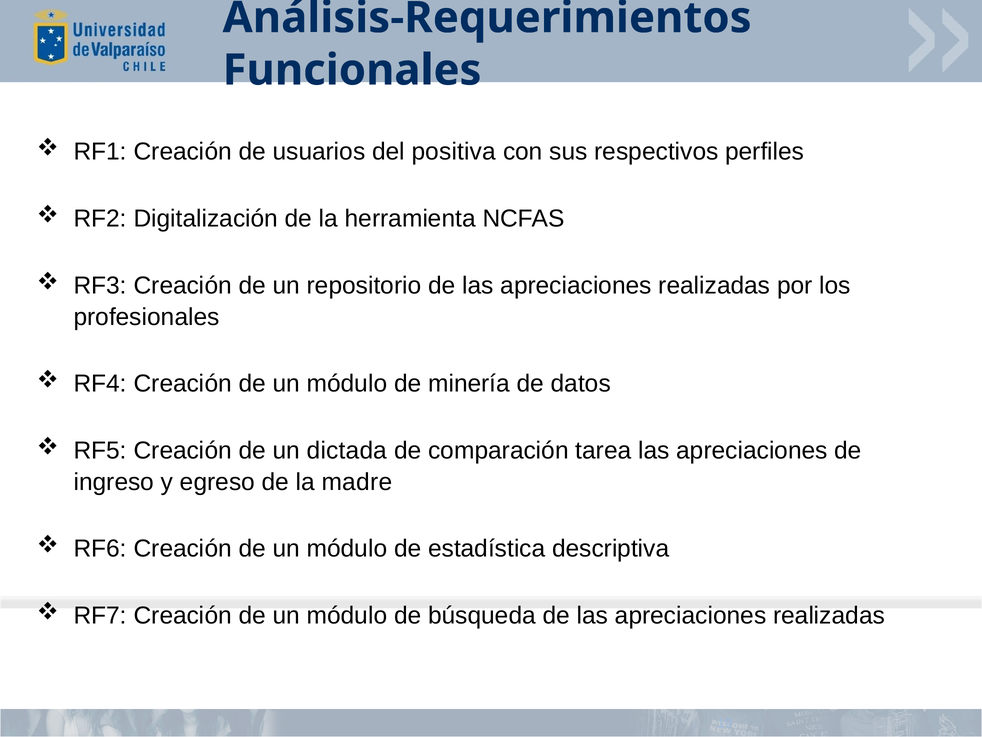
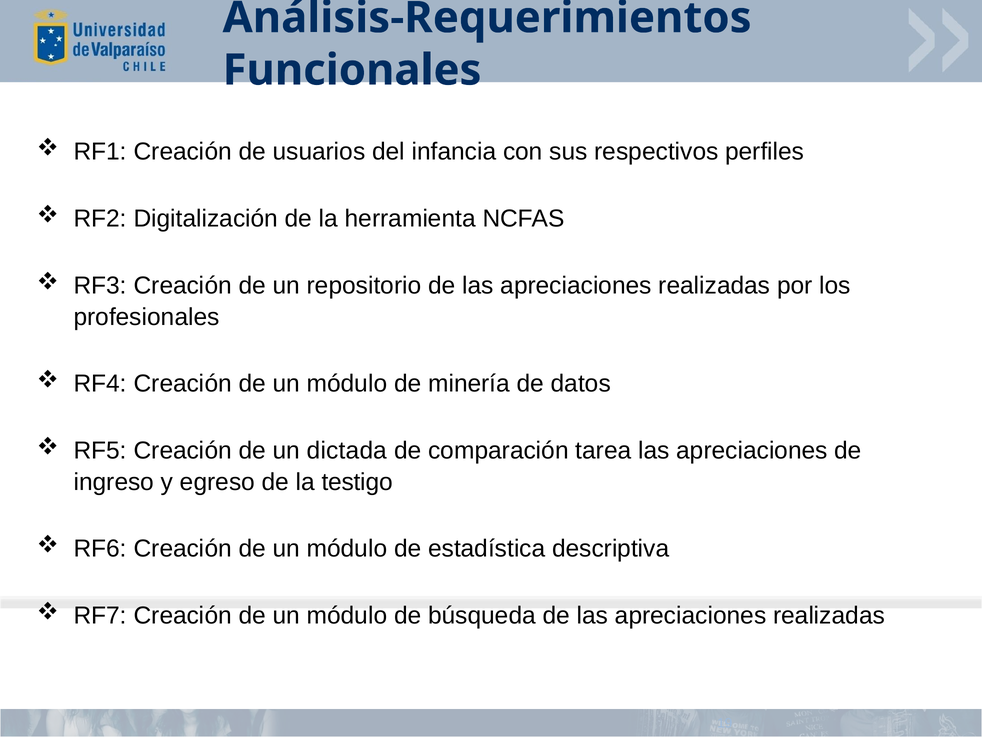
positiva: positiva -> infancia
madre: madre -> testigo
